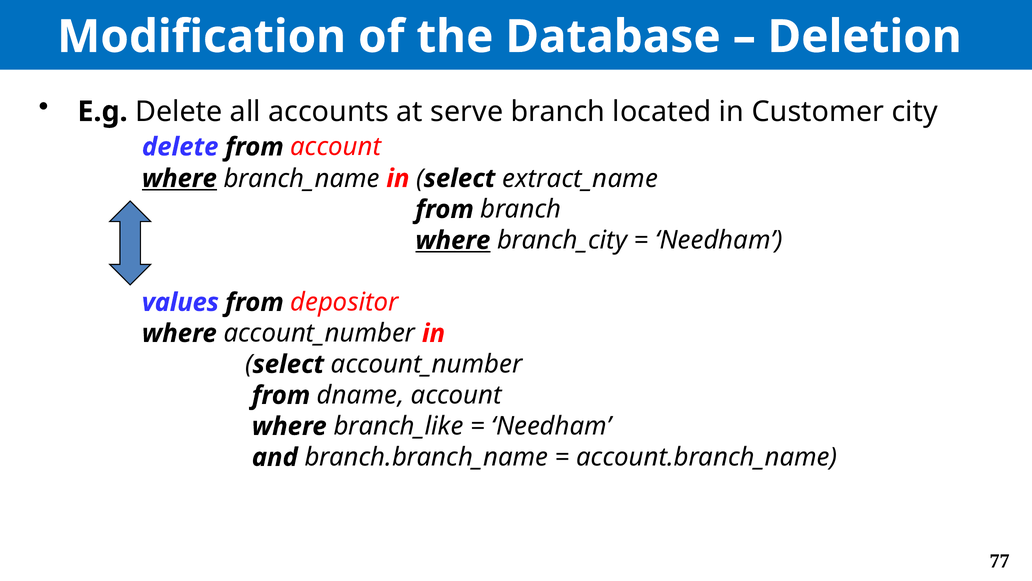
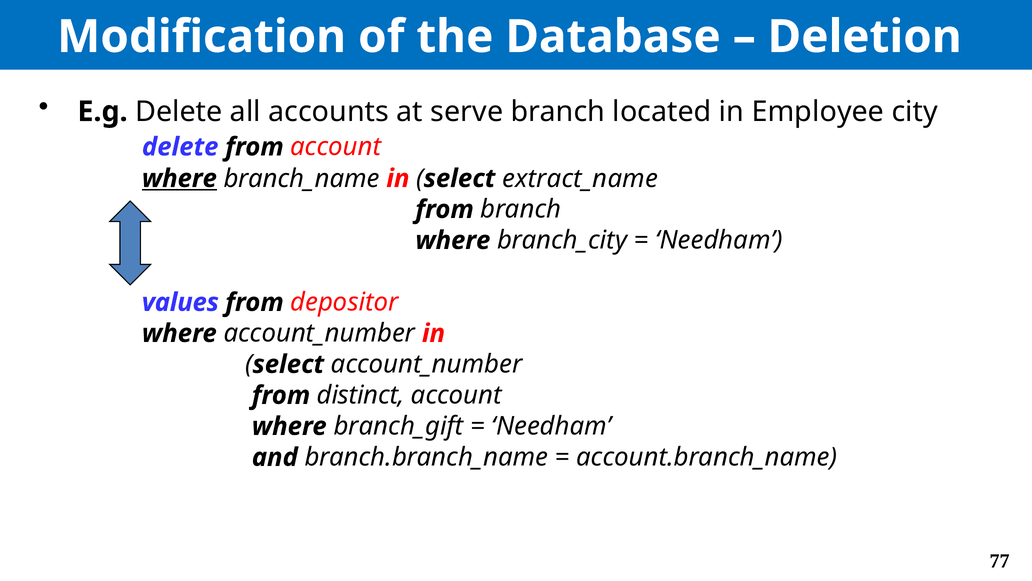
Customer: Customer -> Employee
where at (453, 240) underline: present -> none
dname: dname -> distinct
branch_like: branch_like -> branch_gift
